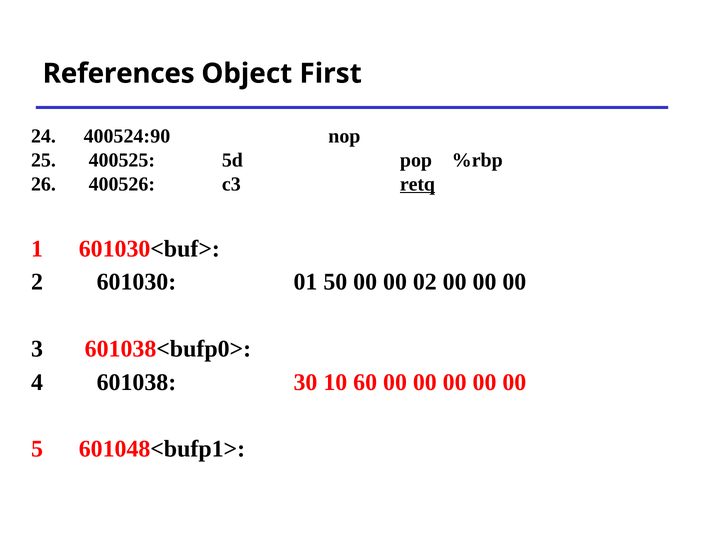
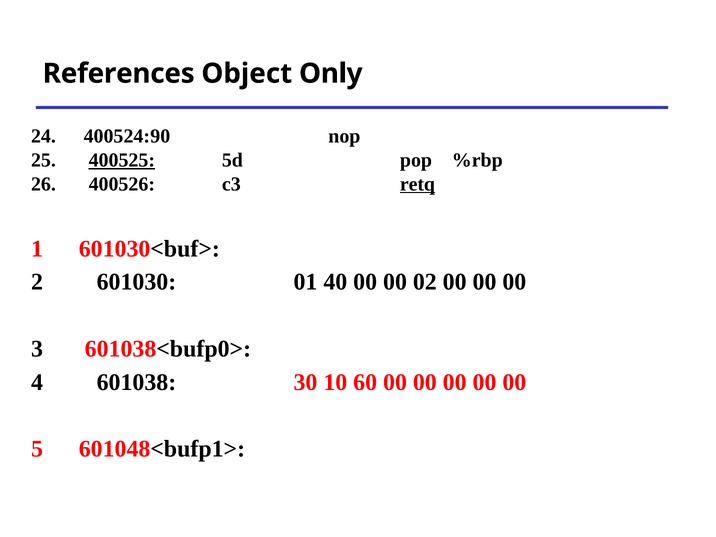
First: First -> Only
400525 underline: none -> present
50: 50 -> 40
